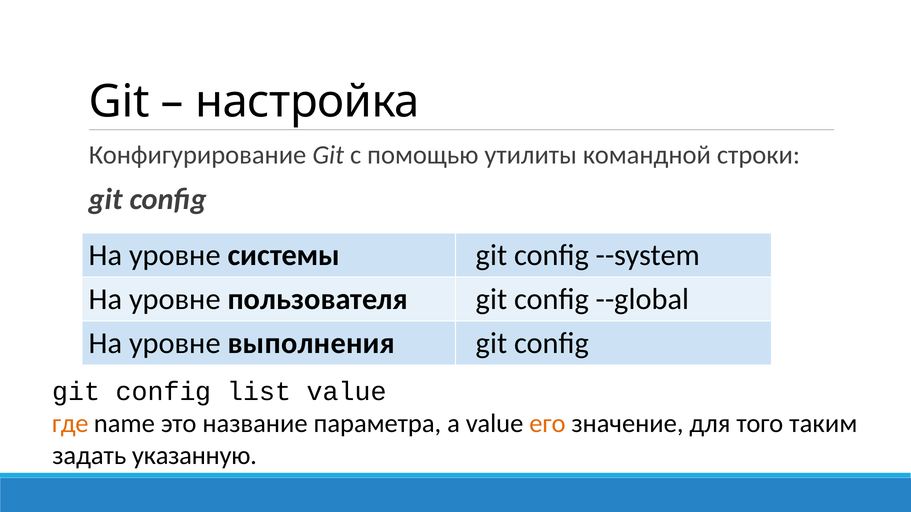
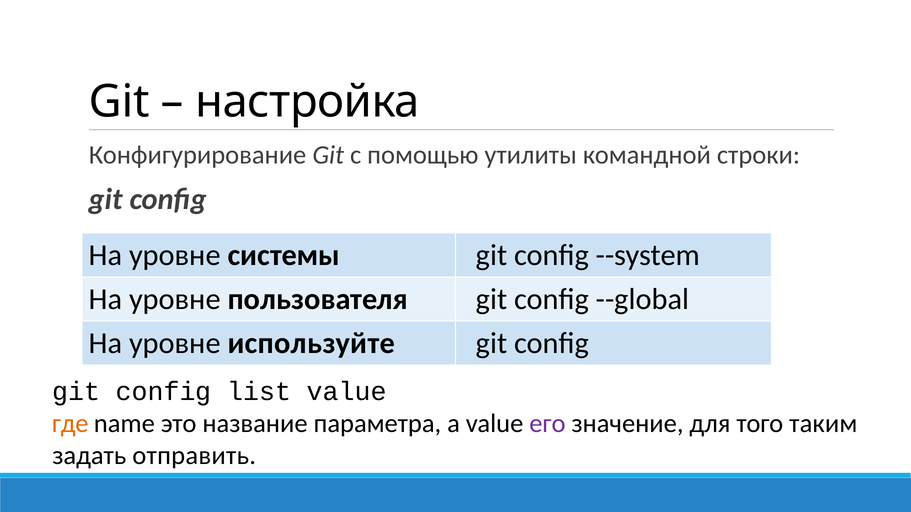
выполнения: выполнения -> используйте
его colour: orange -> purple
указанную: указанную -> отправить
